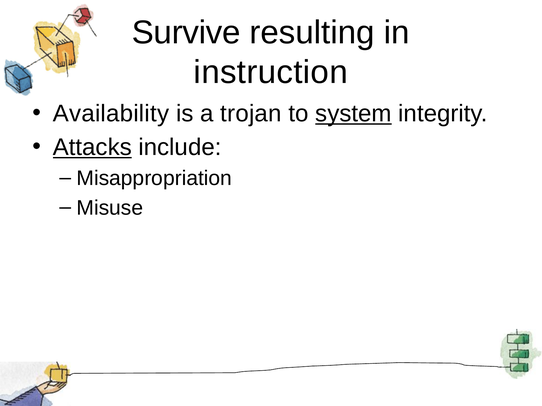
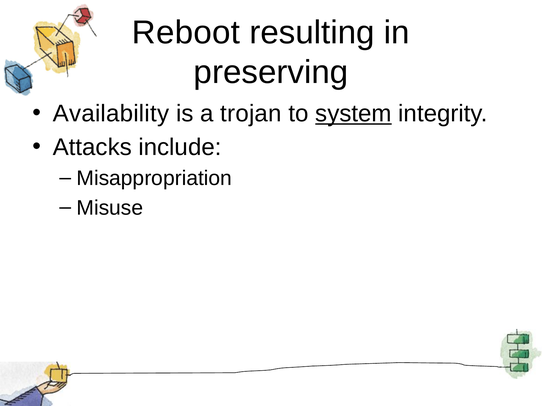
Survive: Survive -> Reboot
instruction: instruction -> preserving
Attacks underline: present -> none
